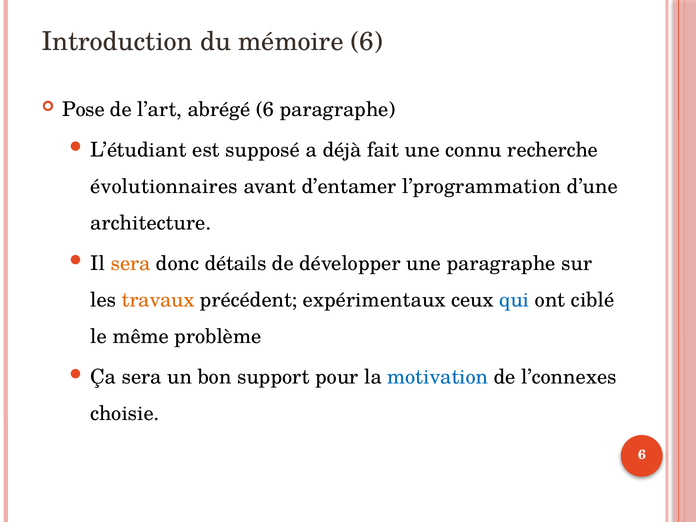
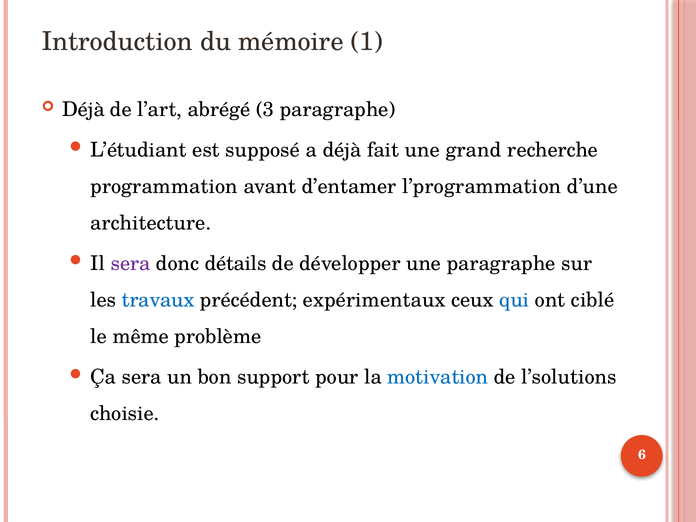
mémoire 6: 6 -> 1
Pose at (84, 109): Pose -> Déjà
abrégé 6: 6 -> 3
connu: connu -> grand
évolutionnaires: évolutionnaires -> programmation
sera at (131, 264) colour: orange -> purple
travaux colour: orange -> blue
l’connexes: l’connexes -> l’solutions
